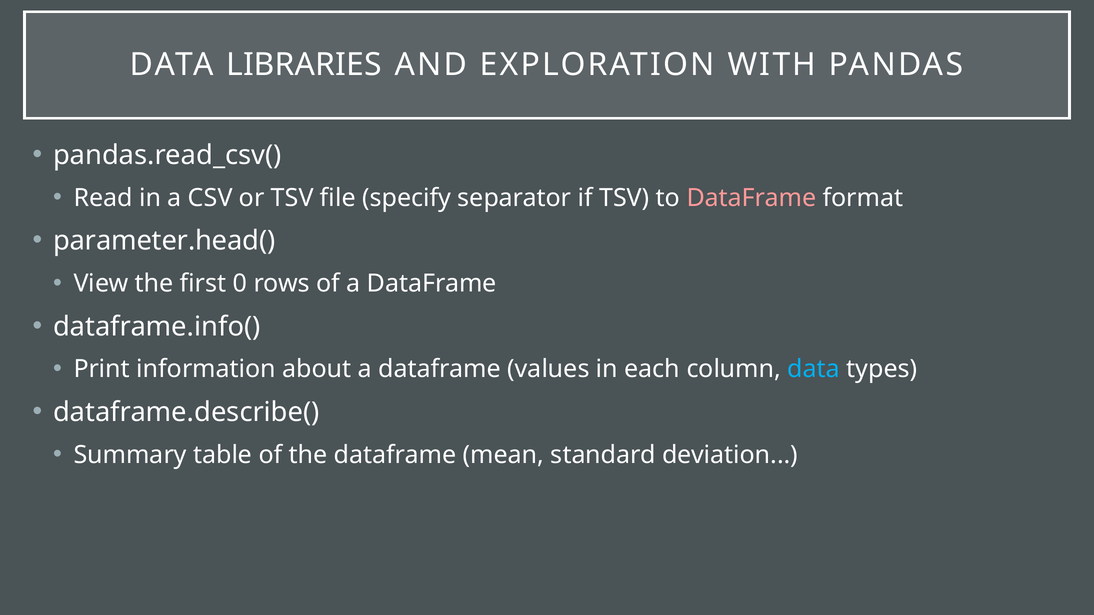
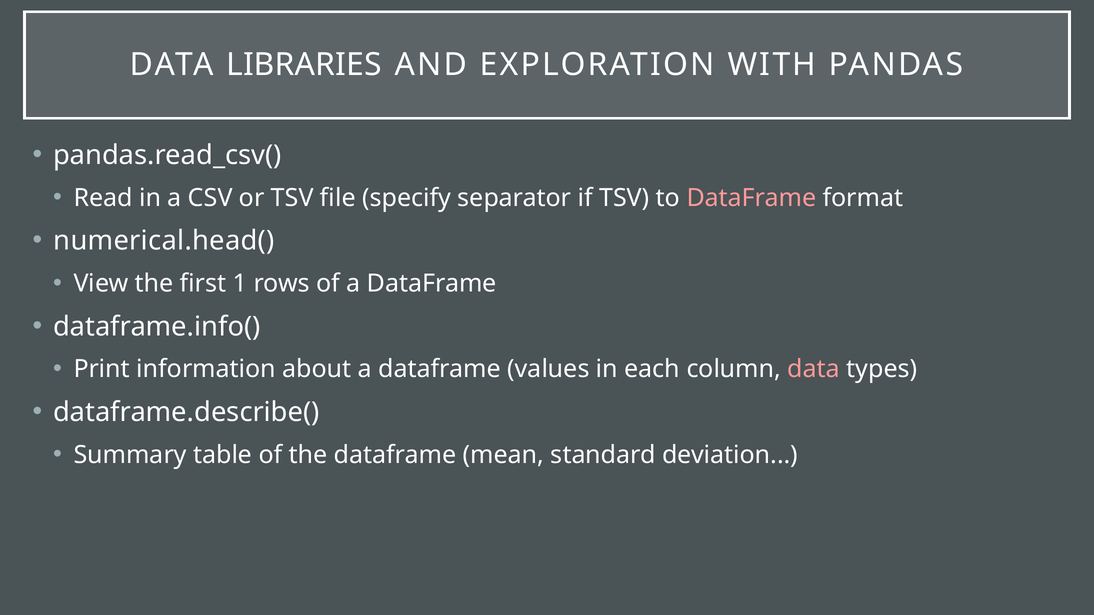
parameter.head(: parameter.head( -> numerical.head(
0: 0 -> 1
data at (814, 369) colour: light blue -> pink
